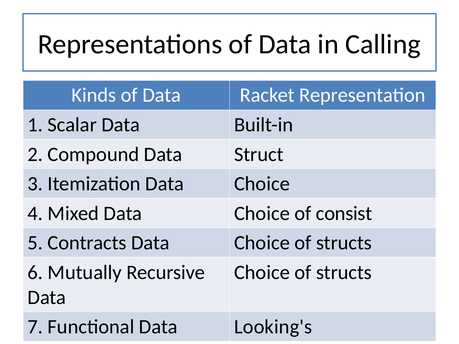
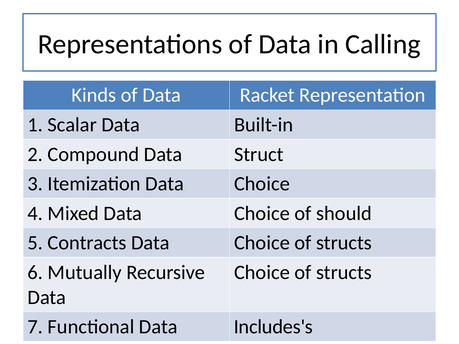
consist: consist -> should
Looking's: Looking's -> Includes's
